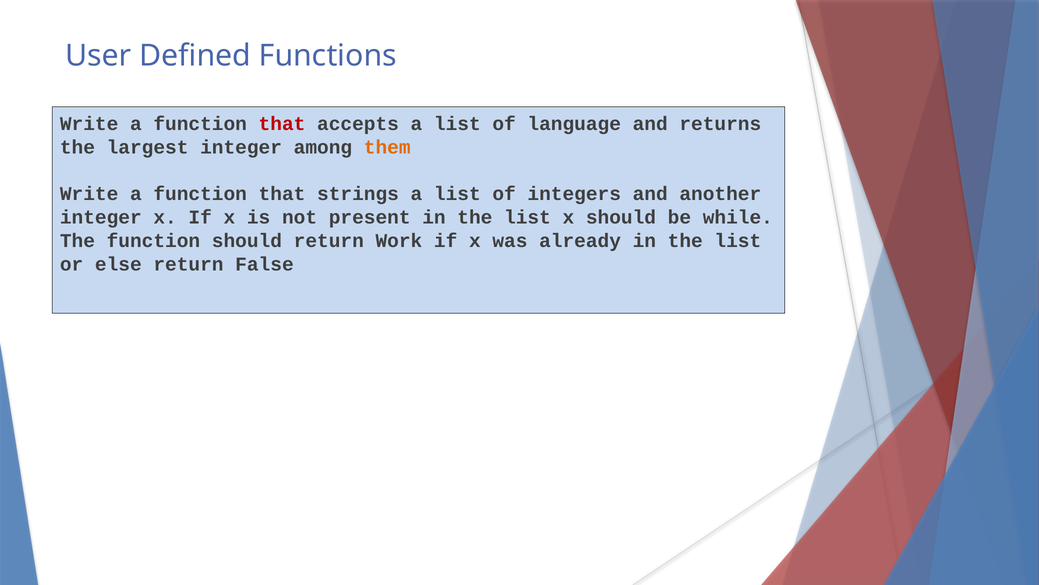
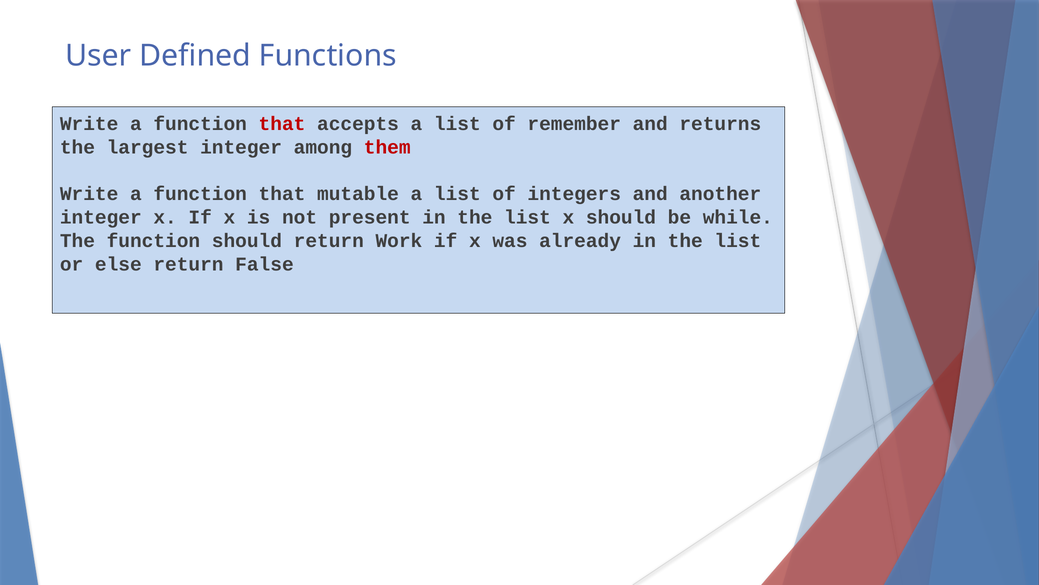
language: language -> remember
them colour: orange -> red
strings: strings -> mutable
